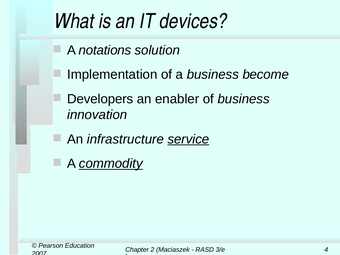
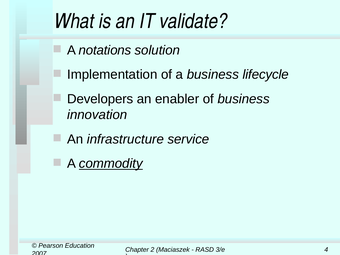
devices: devices -> validate
become: become -> lifecycle
service underline: present -> none
